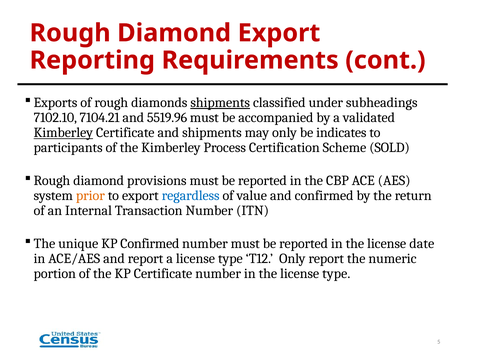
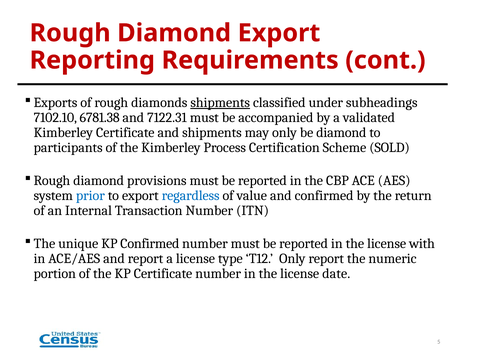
7104.21: 7104.21 -> 6781.38
5519.96: 5519.96 -> 7122.31
Kimberley at (63, 133) underline: present -> none
be indicates: indicates -> diamond
prior colour: orange -> blue
date: date -> with
the license type: type -> date
